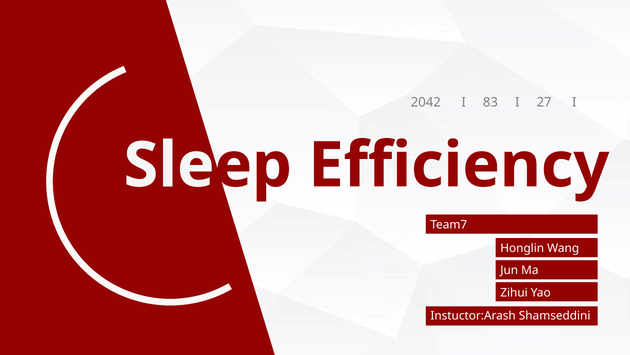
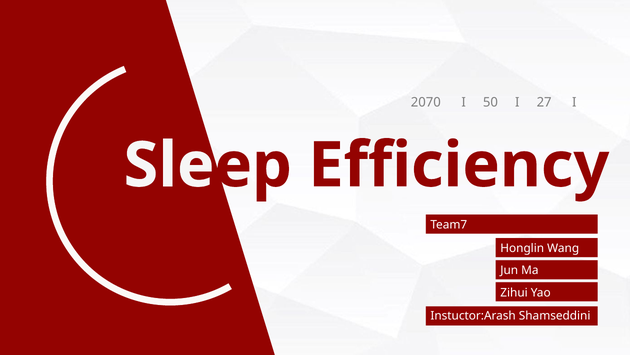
2042: 2042 -> 2070
83: 83 -> 50
